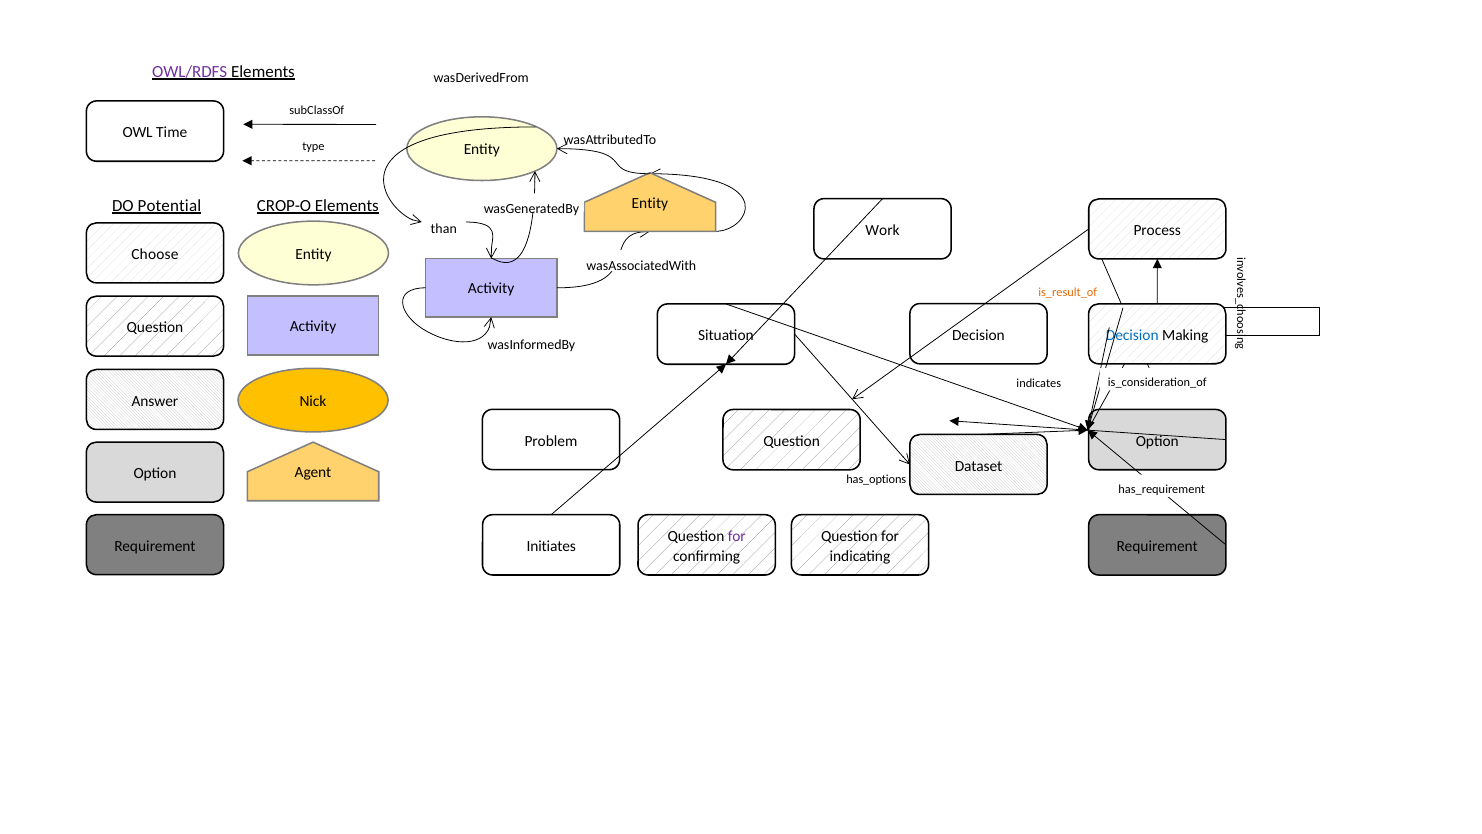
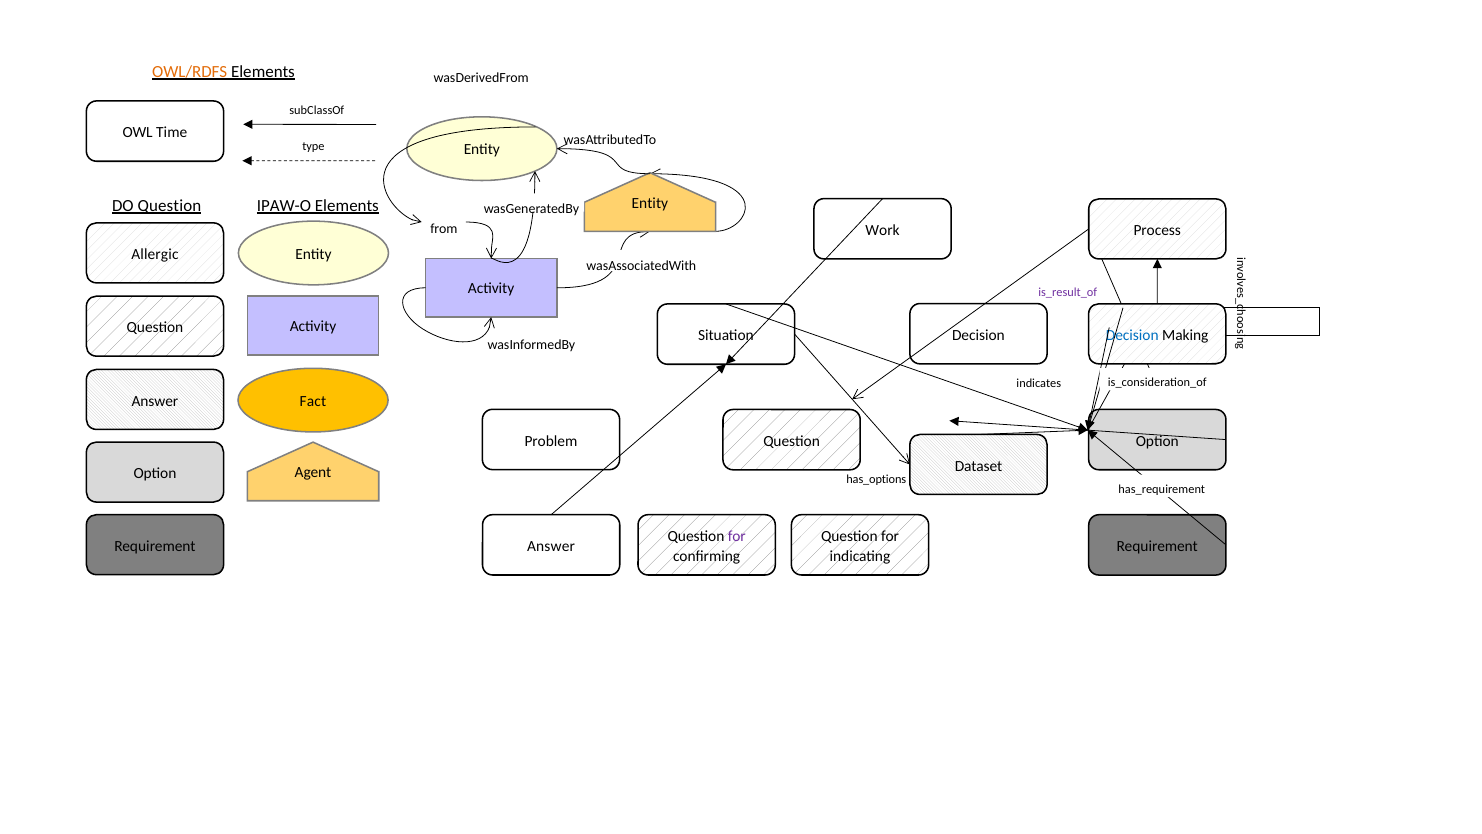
OWL/RDFS colour: purple -> orange
DO Potential: Potential -> Question
CROP-O: CROP-O -> IPAW-O
than: than -> from
Choose: Choose -> Allergic
is_result_of colour: orange -> purple
Nick: Nick -> Fact
Initiates at (551, 546): Initiates -> Answer
